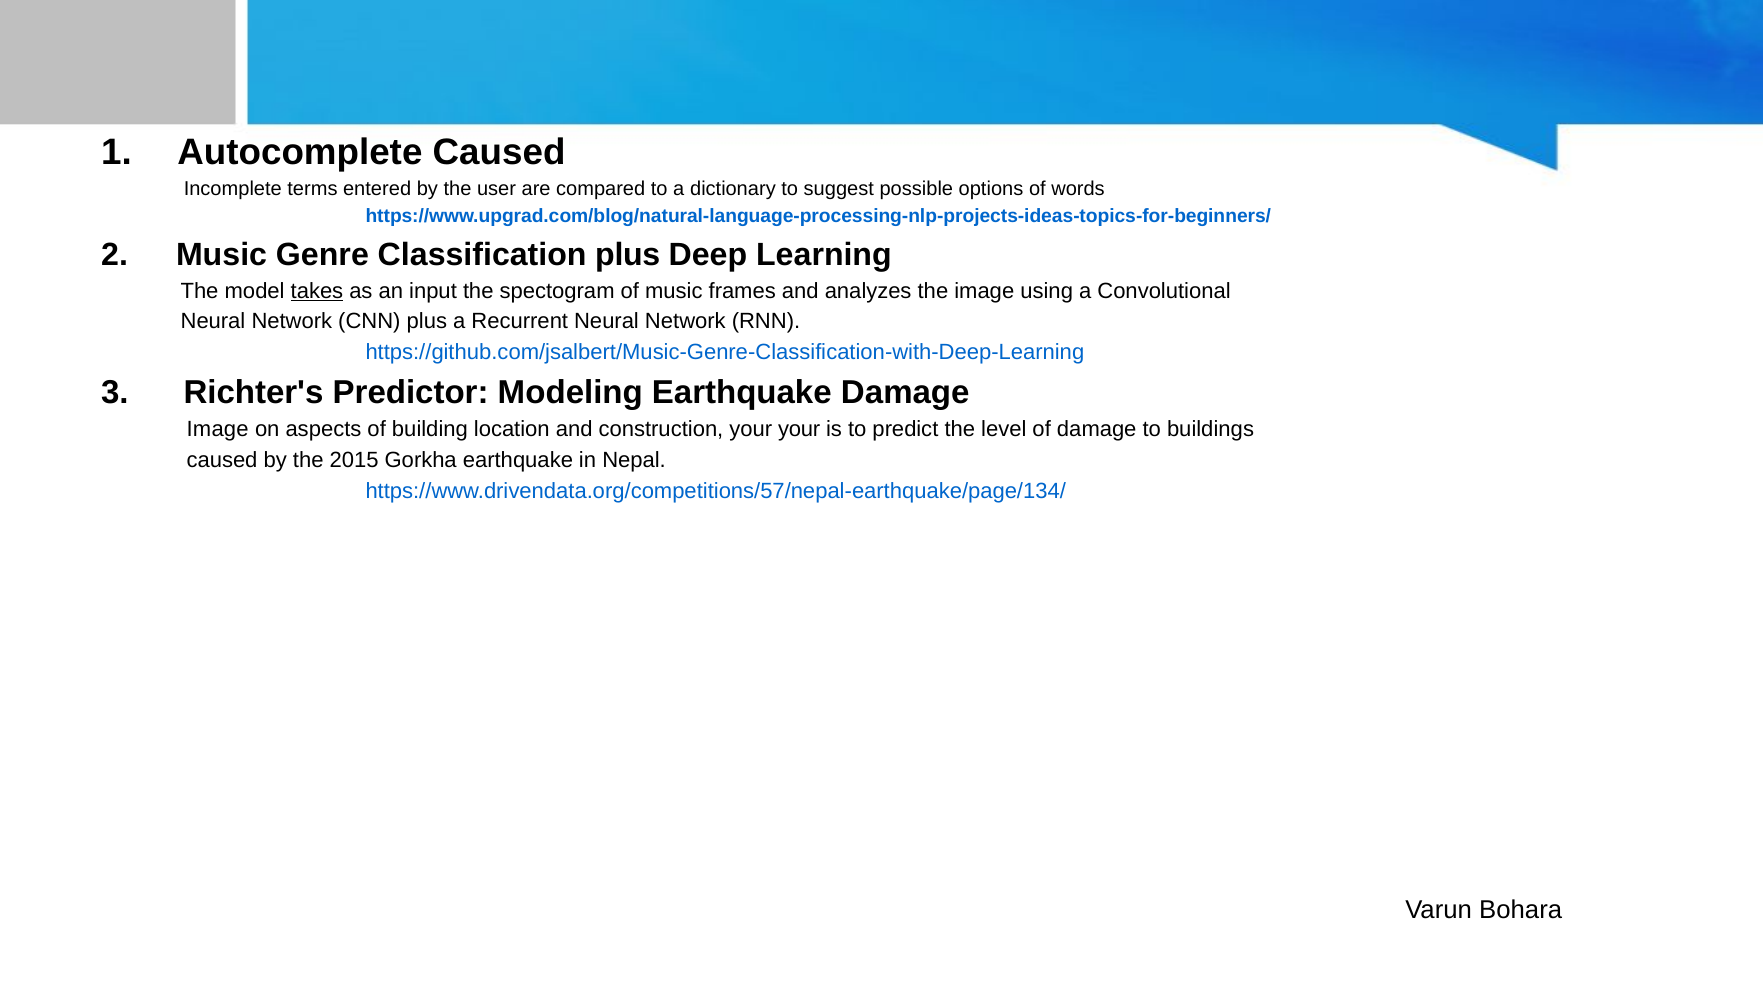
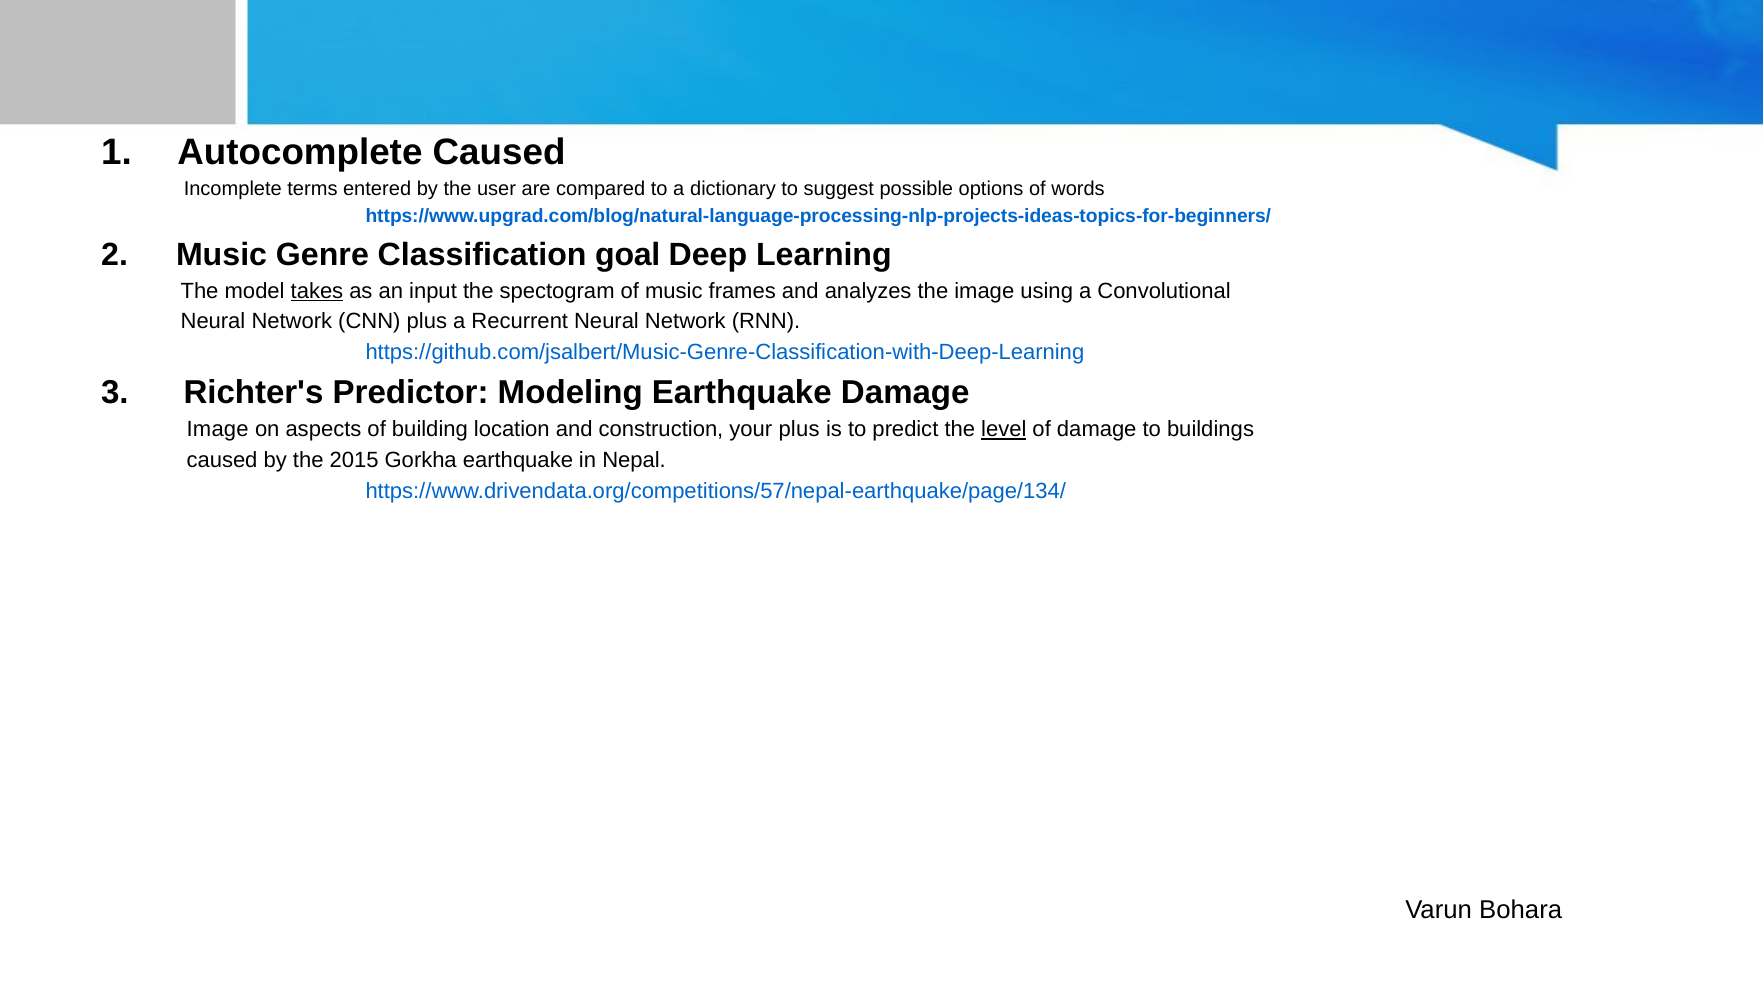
Classification plus: plus -> goal
your your: your -> plus
level underline: none -> present
